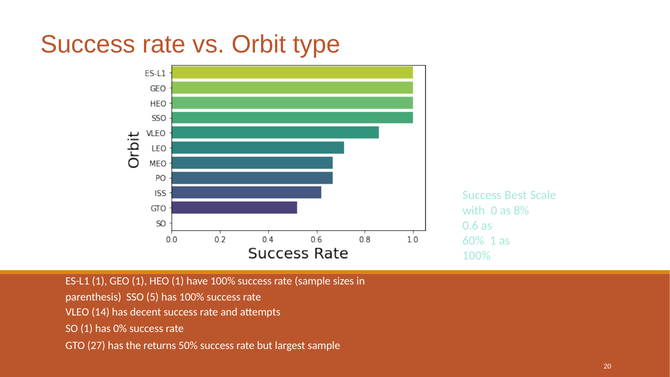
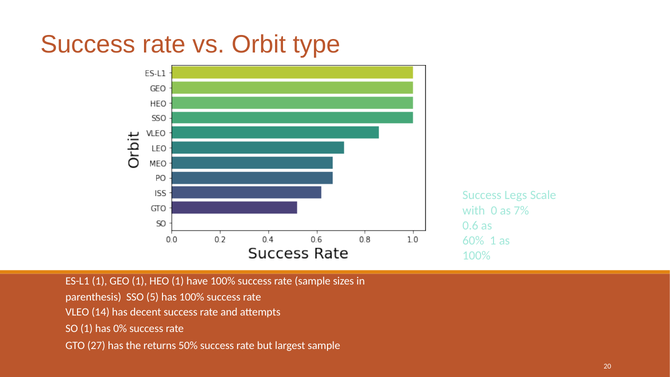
Best: Best -> Legs
8%: 8% -> 7%
